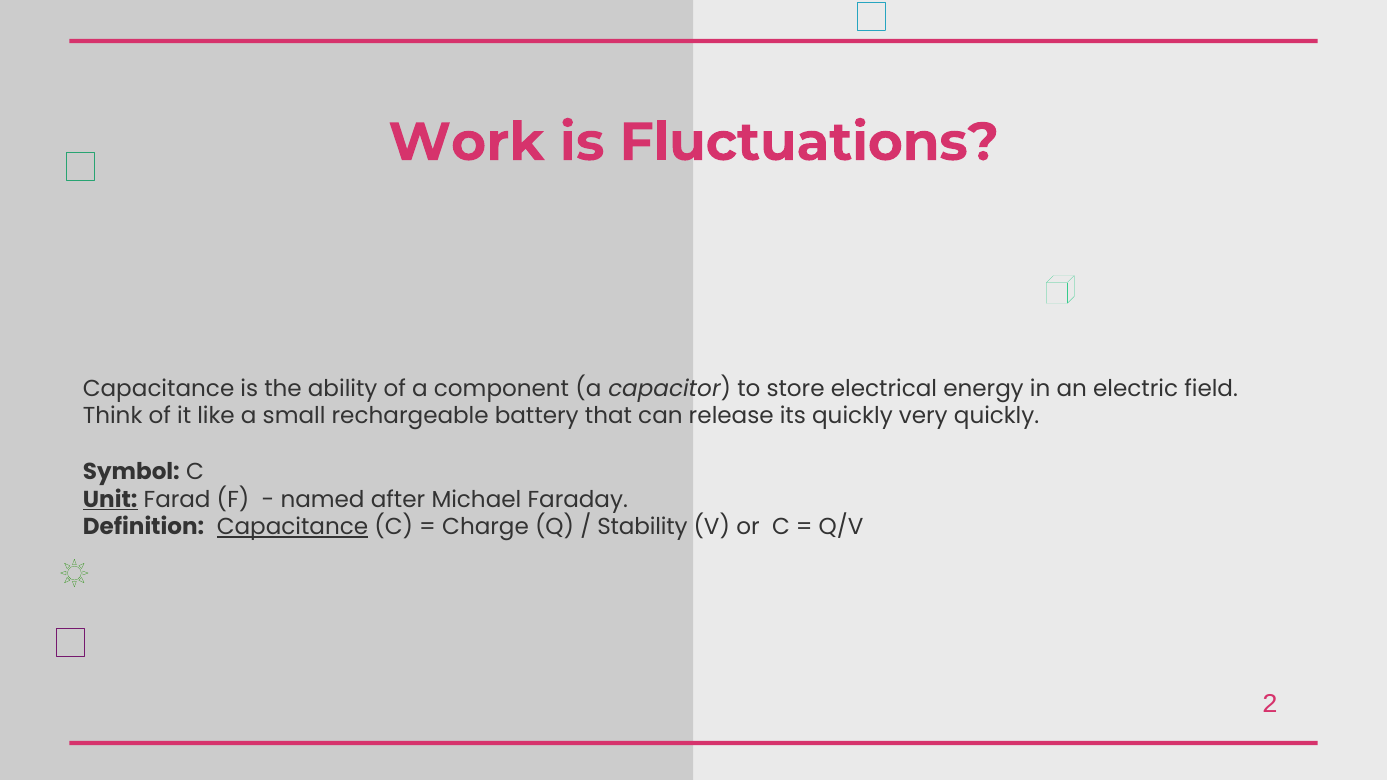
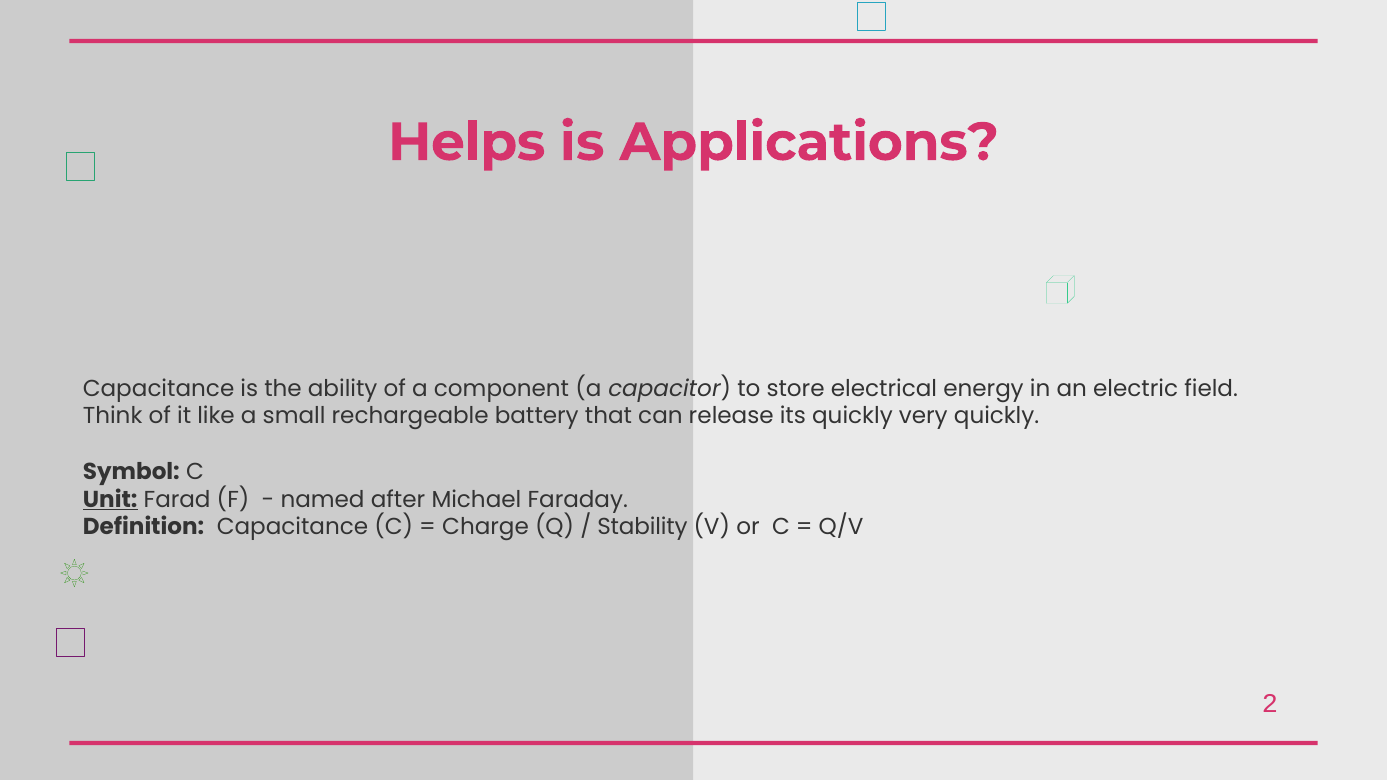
Work: Work -> Helps
Fluctuations: Fluctuations -> Applications
Capacitance at (292, 527) underline: present -> none
